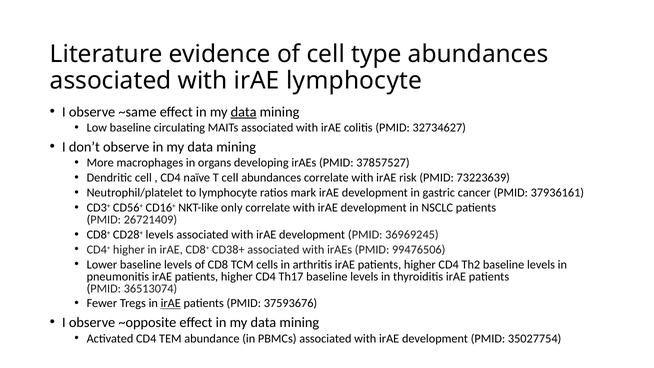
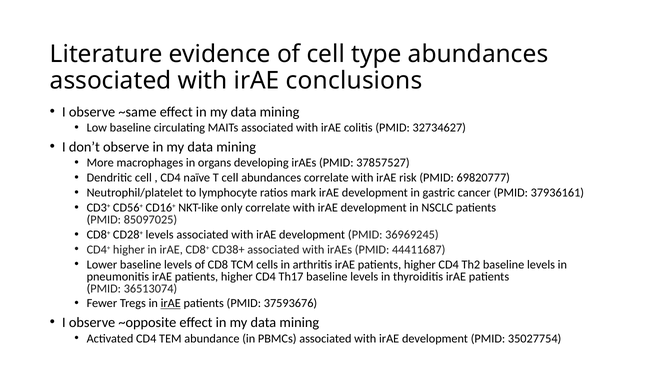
irAE lymphocyte: lymphocyte -> conclusions
data at (244, 112) underline: present -> none
73223639: 73223639 -> 69820777
26721409: 26721409 -> 85097025
99476506: 99476506 -> 44411687
